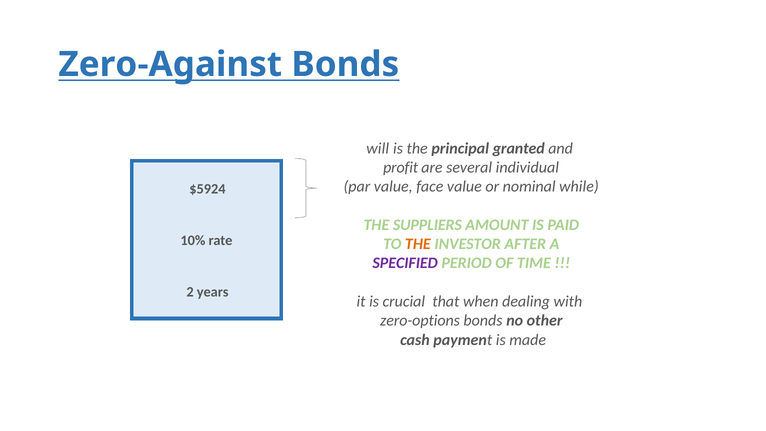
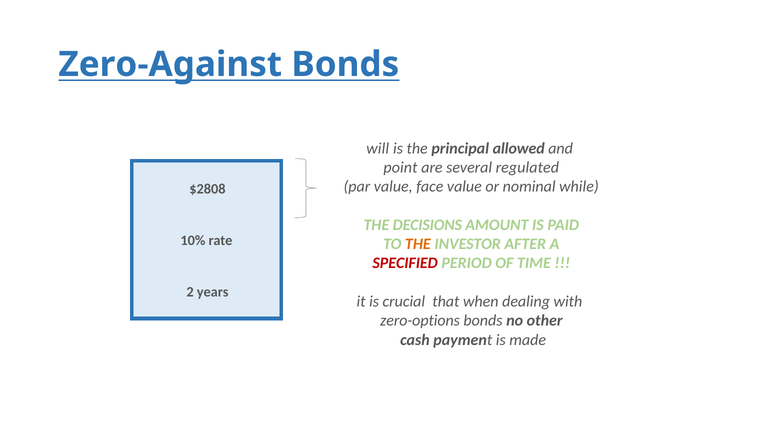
granted: granted -> allowed
profit: profit -> point
individual: individual -> regulated
$5924: $5924 -> $2808
SUPPLIERS: SUPPLIERS -> DECISIONS
SPECIFIED colour: purple -> red
